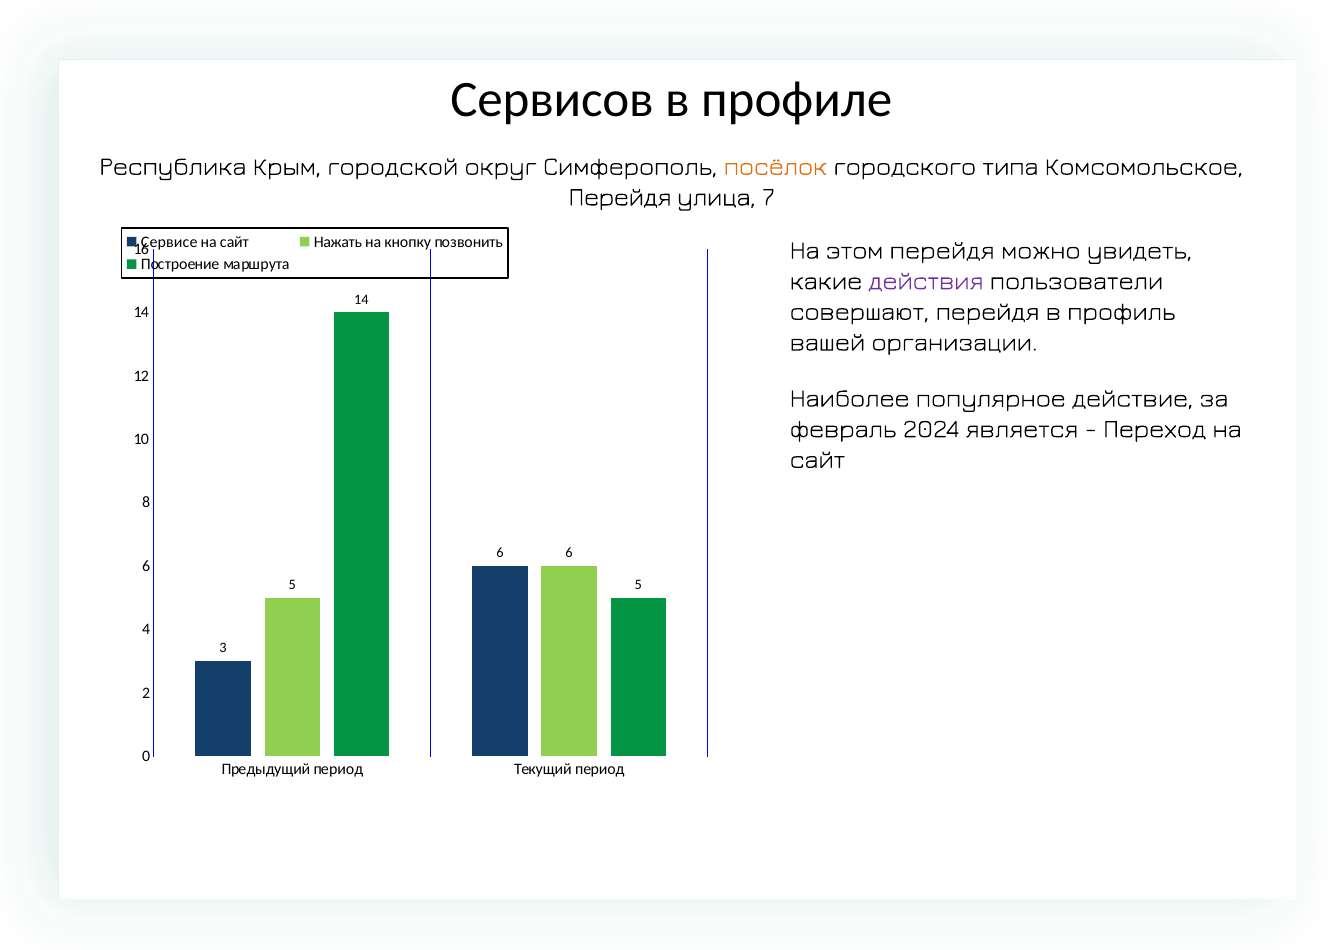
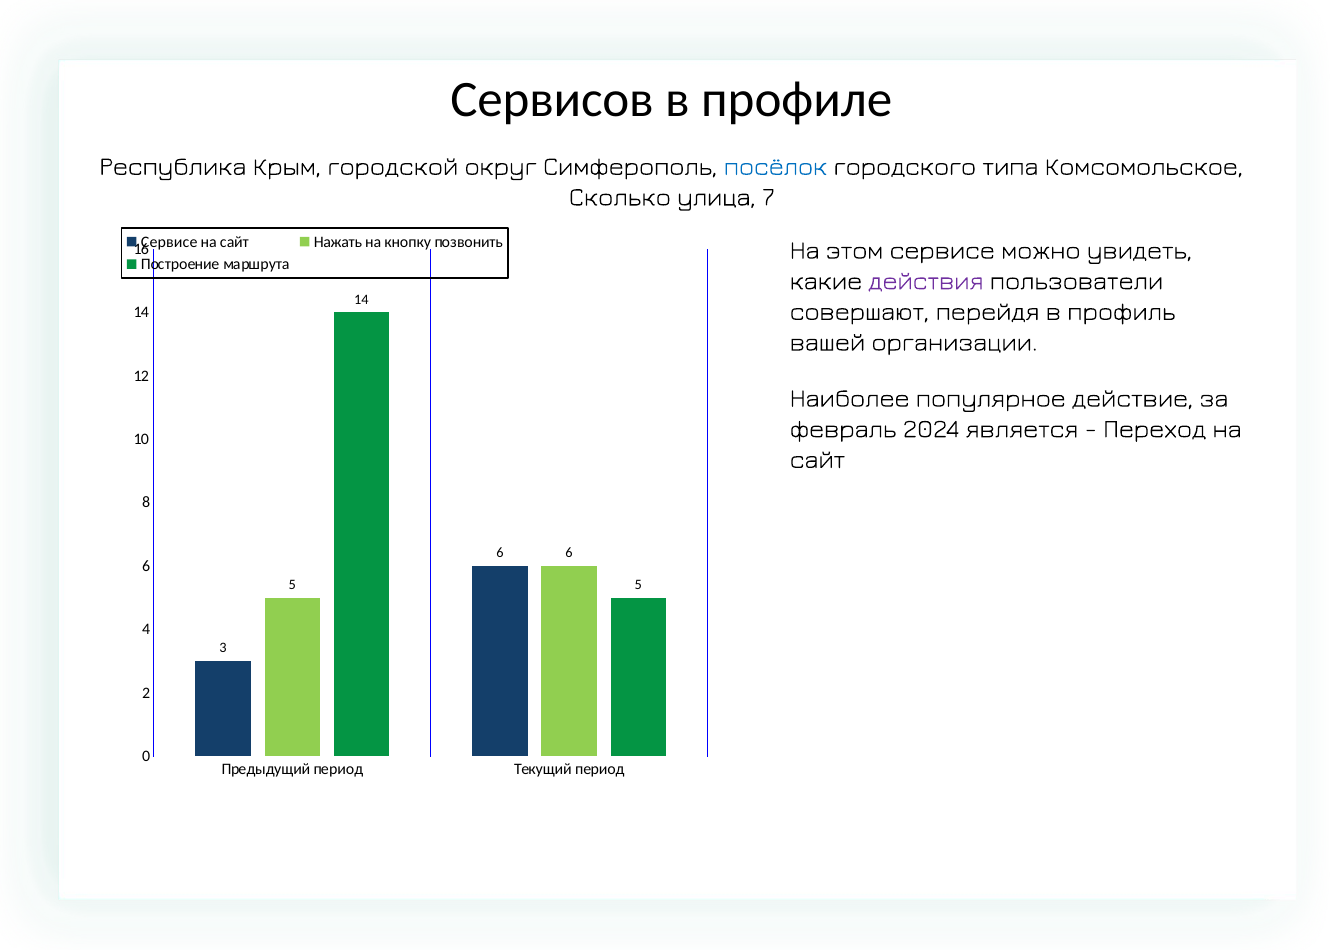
посёлок colour: orange -> blue
Перейдя at (620, 197): Перейдя -> Сколько
этом перейдя: перейдя -> сервисе
